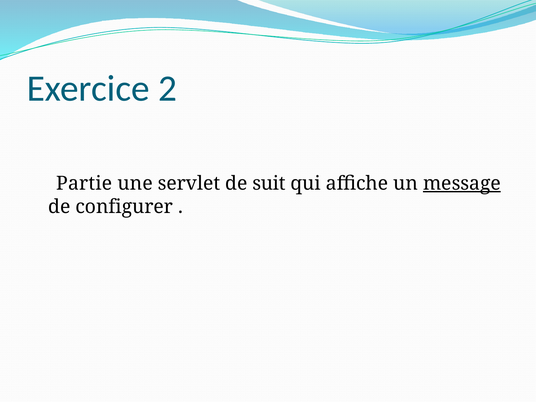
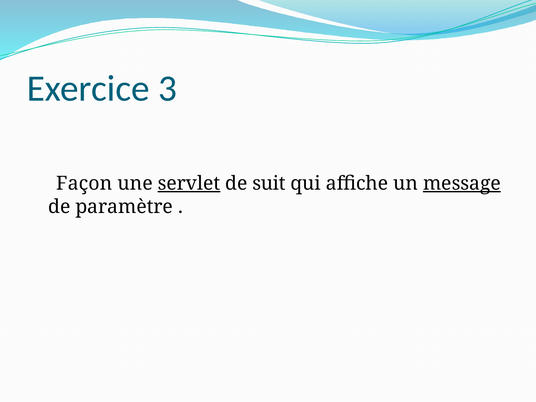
2: 2 -> 3
Partie: Partie -> Façon
servlet underline: none -> present
configurer: configurer -> paramètre
